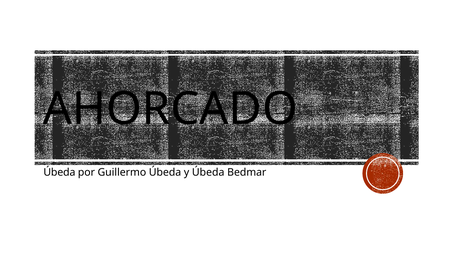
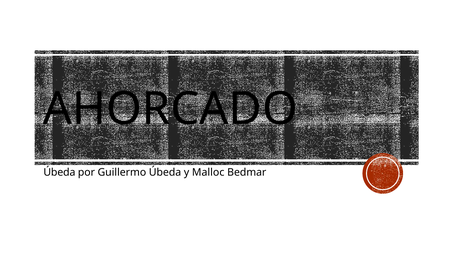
y Úbeda: Úbeda -> Malloc
